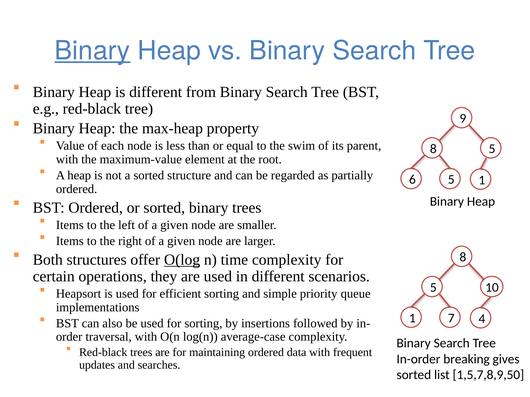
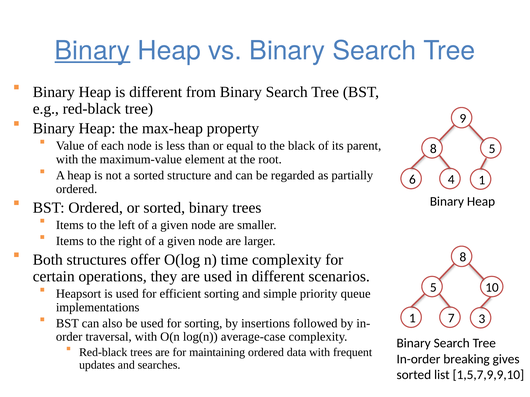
swim: swim -> black
6 5: 5 -> 4
O(log underline: present -> none
4: 4 -> 3
1,5,7,8,9,50: 1,5,7,8,9,50 -> 1,5,7,9,9,10
